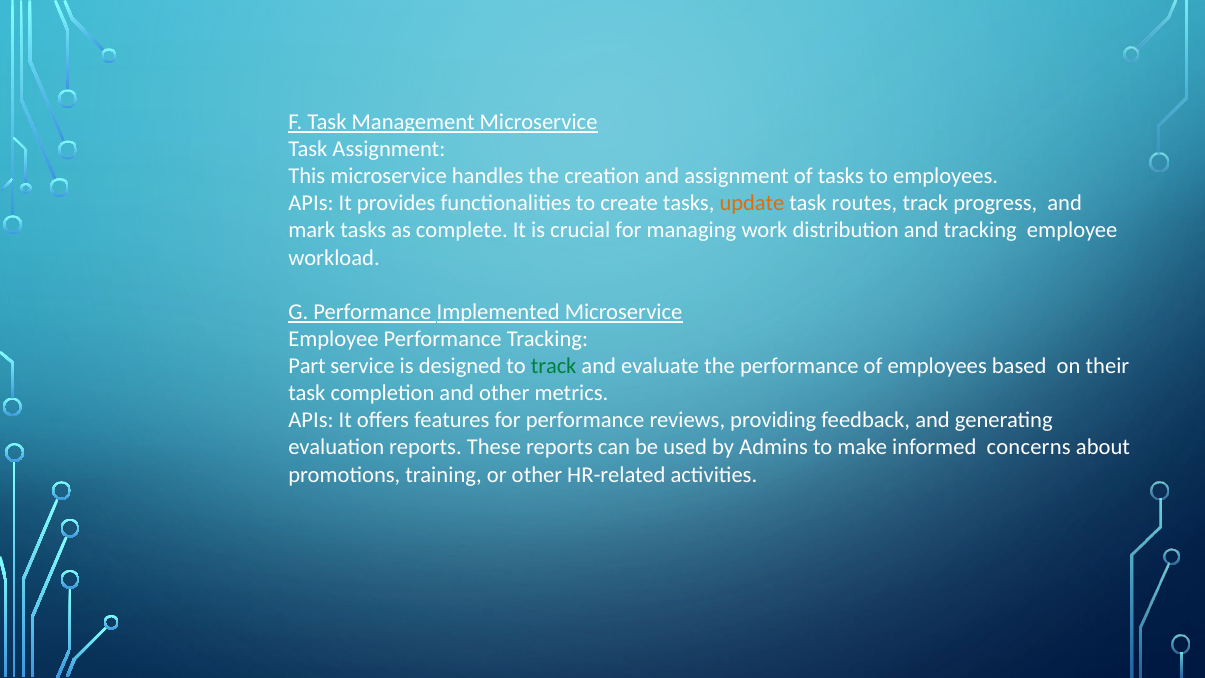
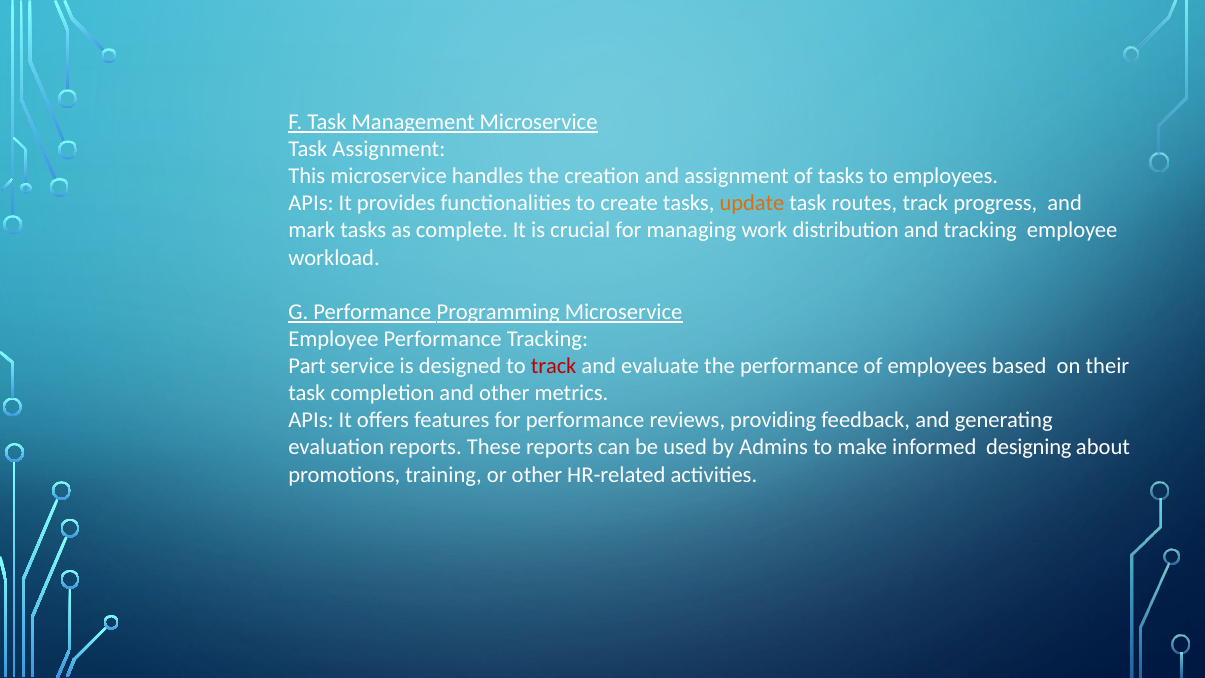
Implemented: Implemented -> Programming
track at (554, 366) colour: green -> red
concerns: concerns -> designing
